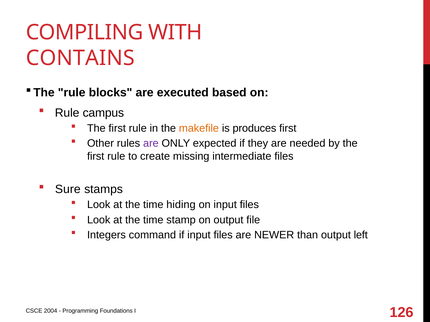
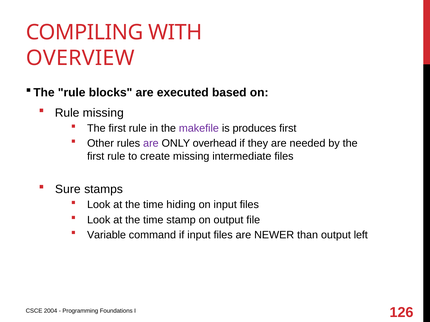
CONTAINS: CONTAINS -> OVERVIEW
Rule campus: campus -> missing
makefile colour: orange -> purple
expected: expected -> overhead
Integers: Integers -> Variable
